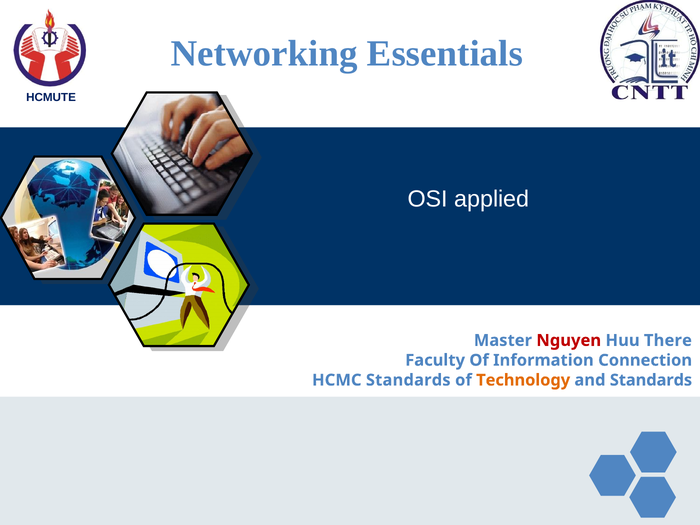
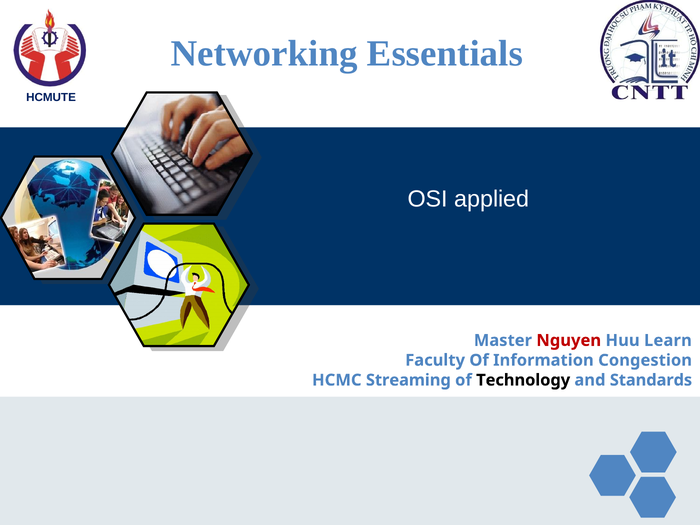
There: There -> Learn
Connection: Connection -> Congestion
HCMC Standards: Standards -> Streaming
Technology colour: orange -> black
